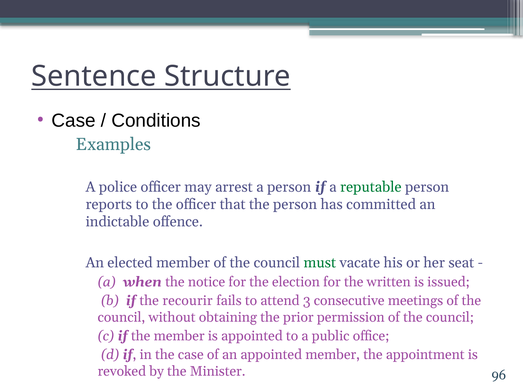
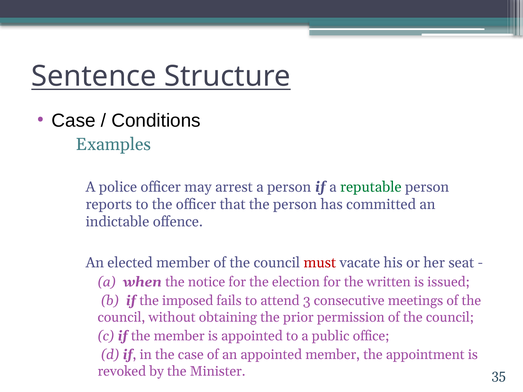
must colour: green -> red
recourir: recourir -> imposed
96: 96 -> 35
